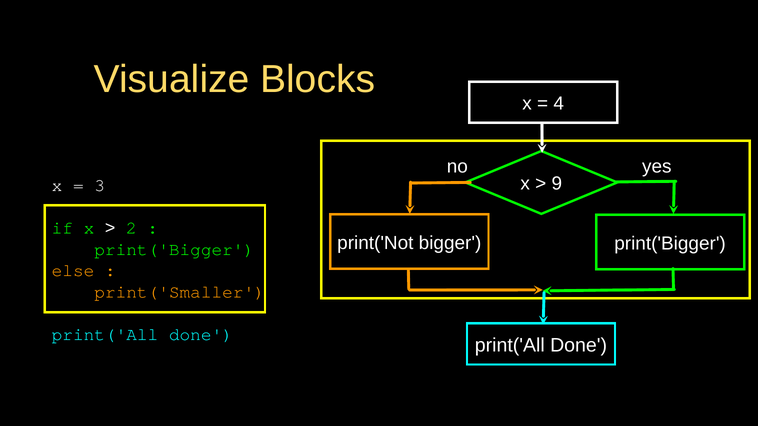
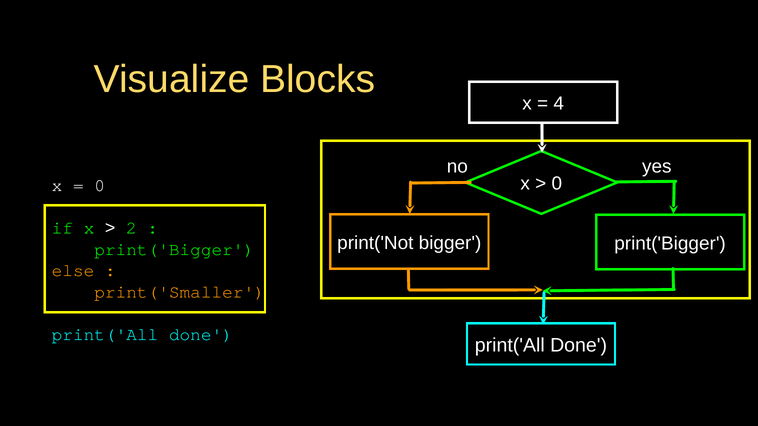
9 at (557, 184): 9 -> 0
3 at (100, 186): 3 -> 0
